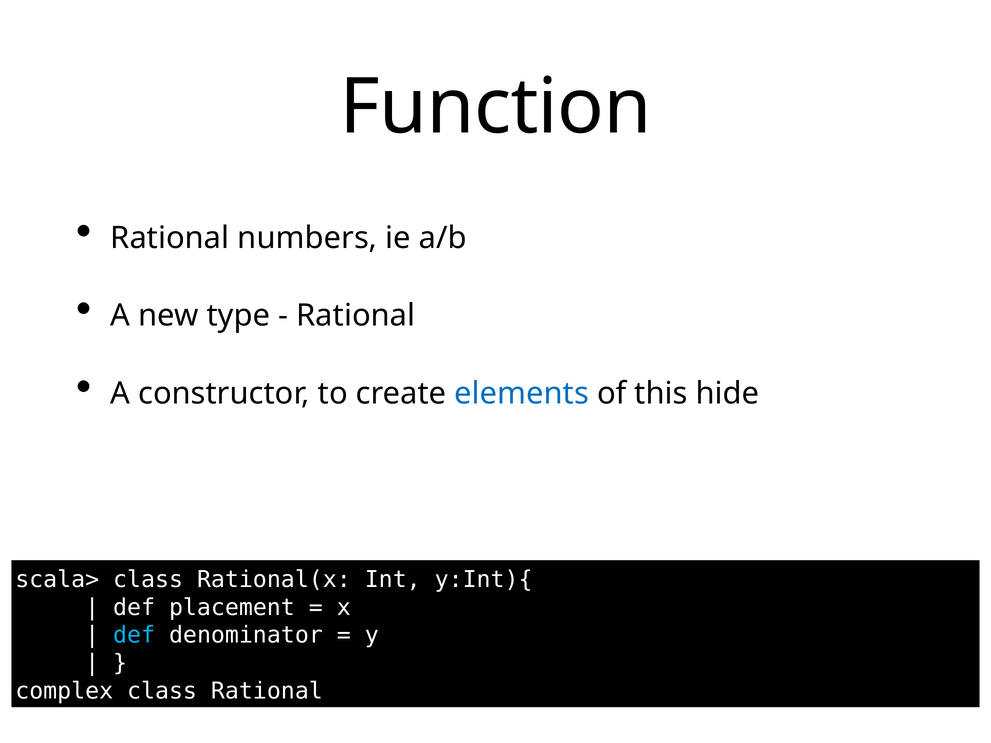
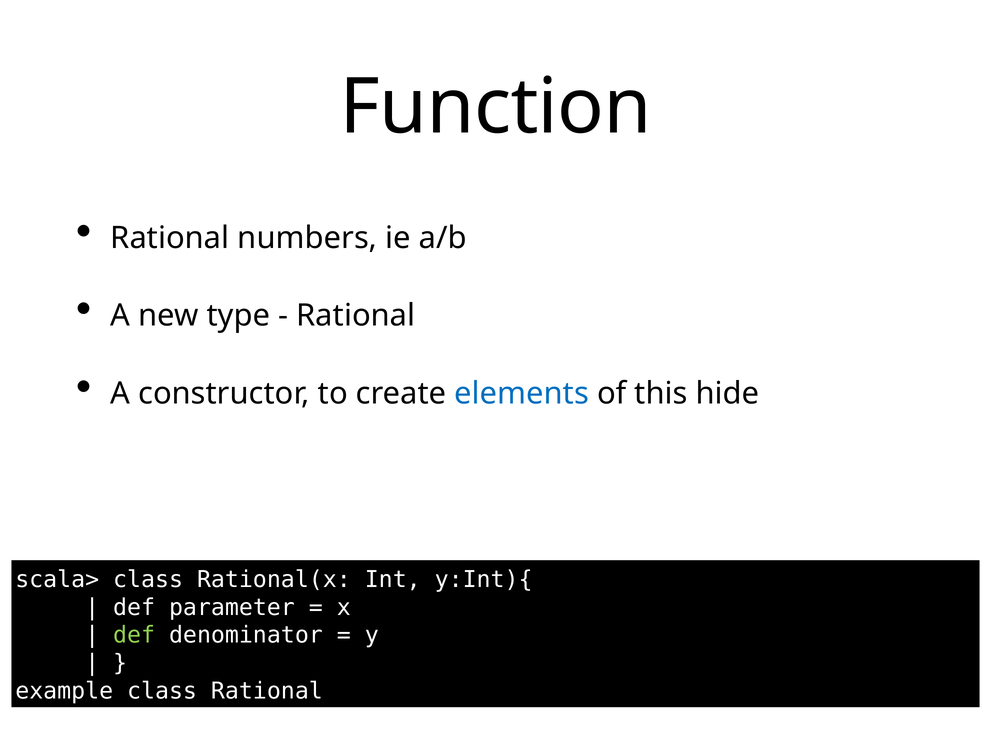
placement: placement -> parameter
def at (134, 636) colour: light blue -> light green
complex: complex -> example
